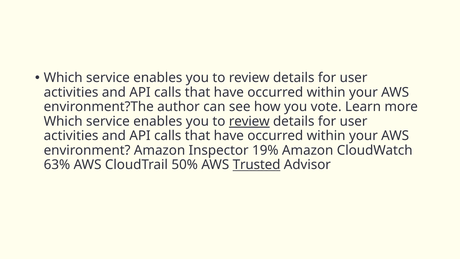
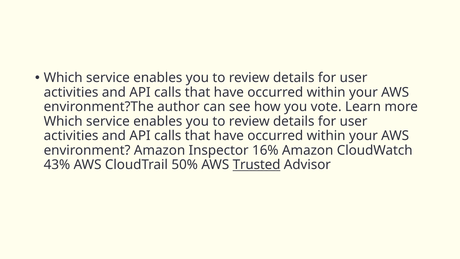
review at (249, 121) underline: present -> none
19%: 19% -> 16%
63%: 63% -> 43%
